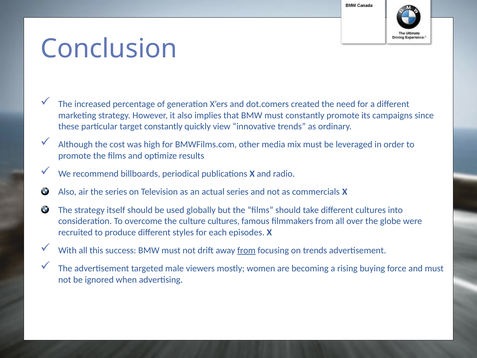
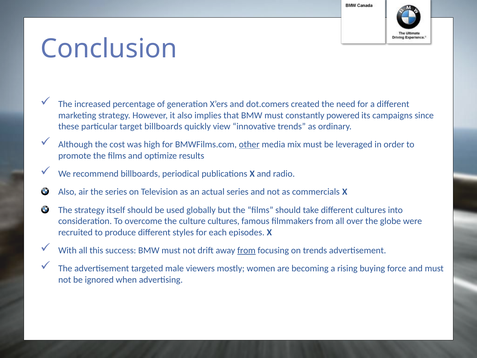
constantly promote: promote -> powered
target constantly: constantly -> billboards
other underline: none -> present
